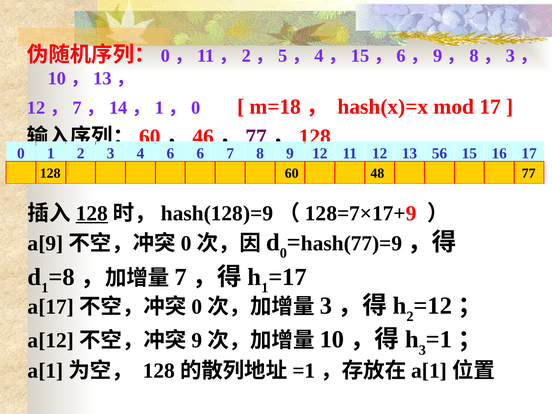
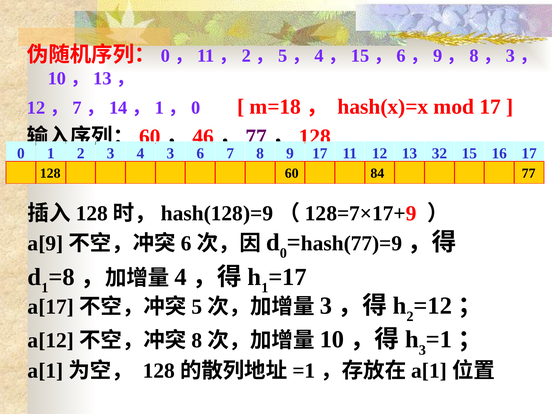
4 6: 6 -> 3
9 12: 12 -> 17
56: 56 -> 32
48: 48 -> 84
128 at (92, 213) underline: present -> none
0 at (186, 243): 0 -> 6
7 at (181, 277): 7 -> 4
0 at (197, 307): 0 -> 5
9 at (197, 340): 9 -> 8
